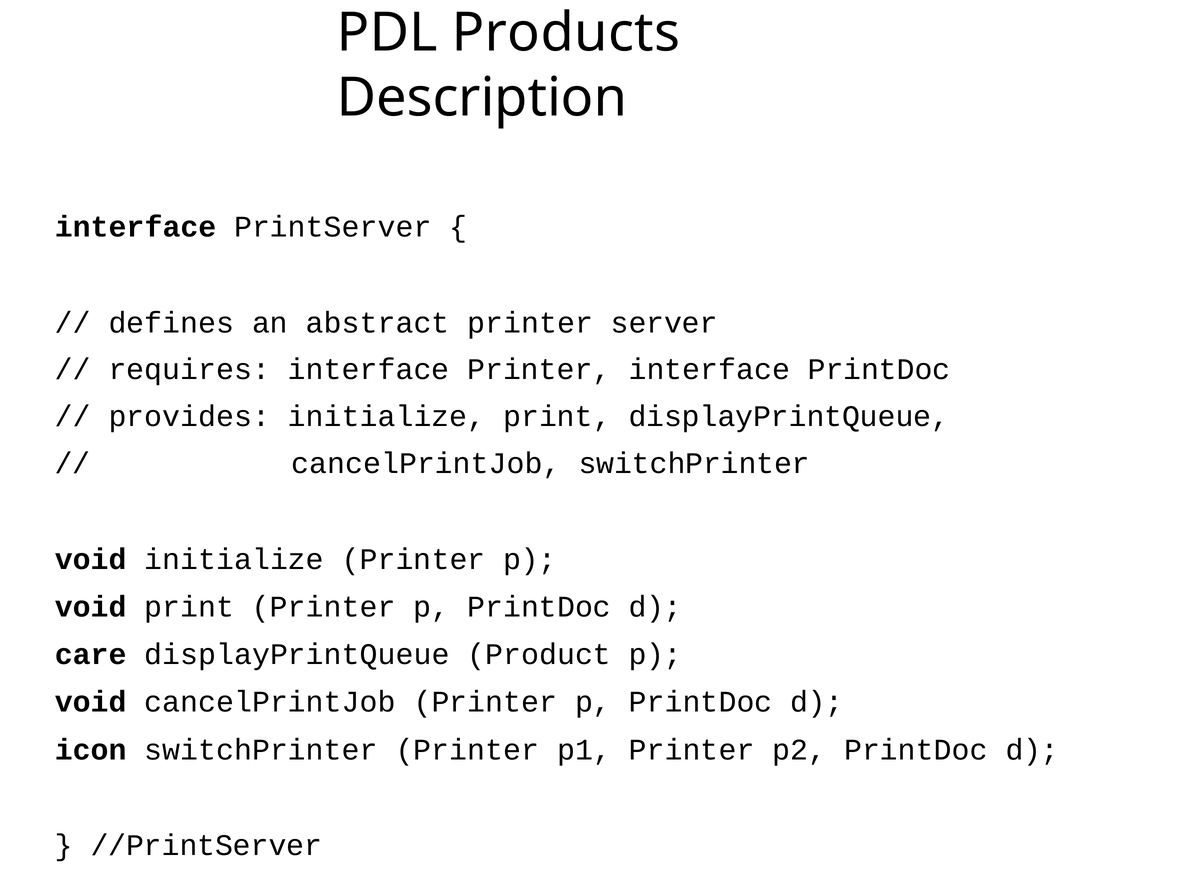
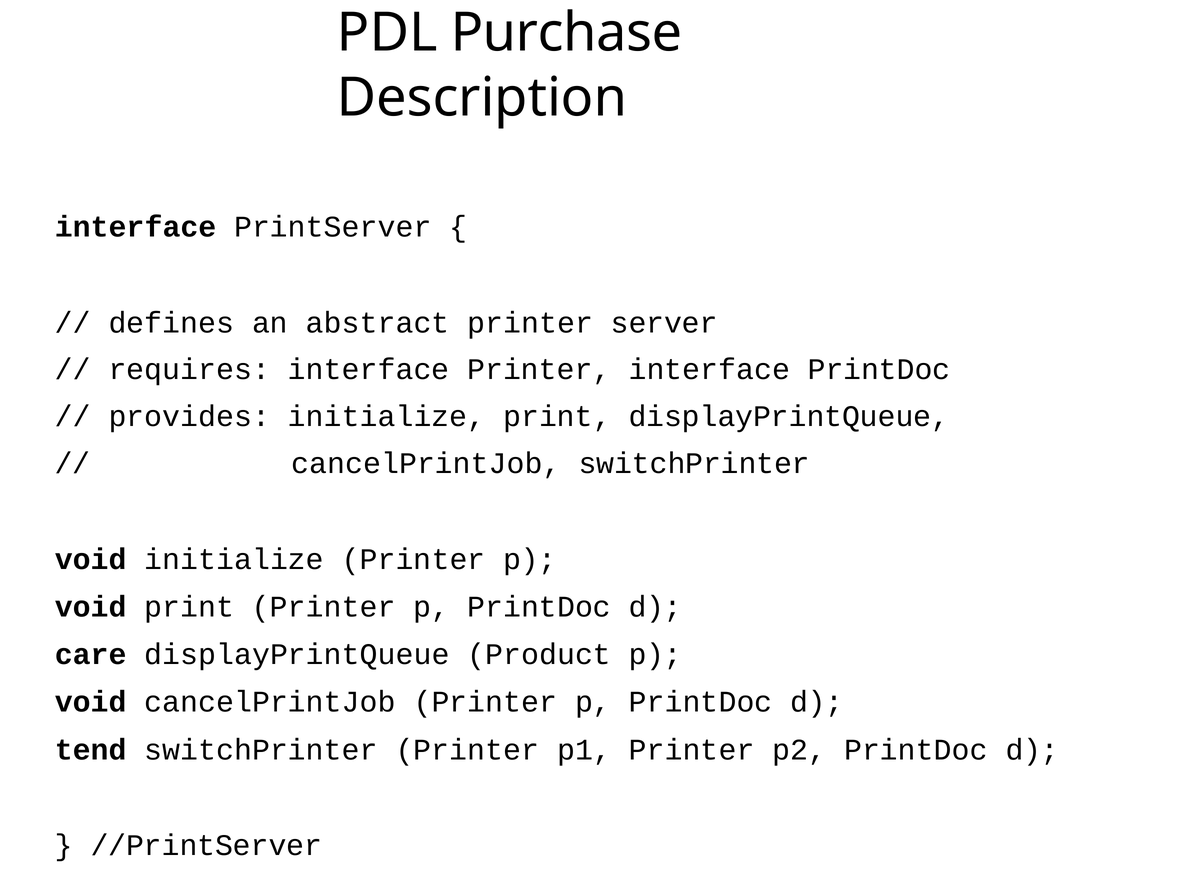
Products: Products -> Purchase
icon: icon -> tend
